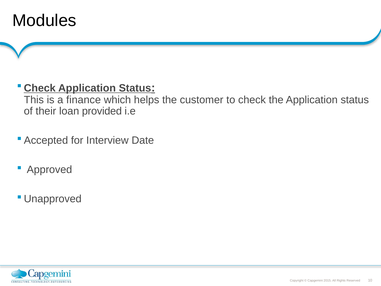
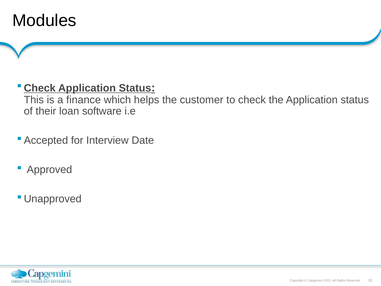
provided: provided -> software
